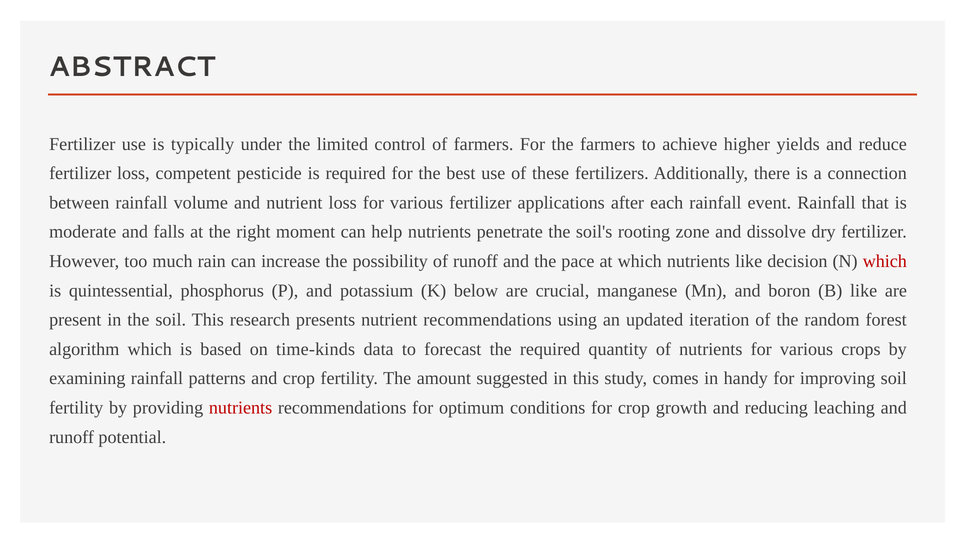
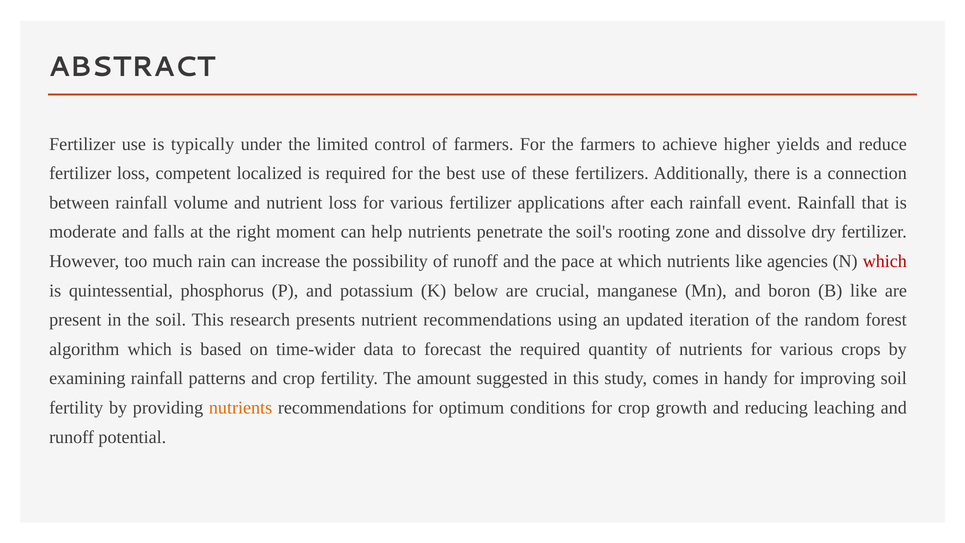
pesticide: pesticide -> localized
decision: decision -> agencies
time-kinds: time-kinds -> time-wider
nutrients at (241, 408) colour: red -> orange
